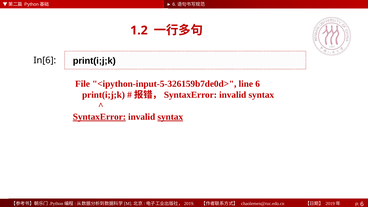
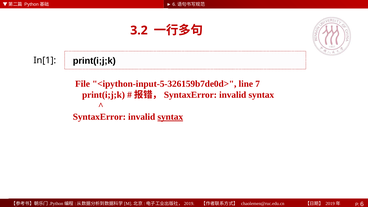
1.2: 1.2 -> 3.2
In[6: In[6 -> In[1
line 6: 6 -> 7
SyntaxError underline: present -> none
